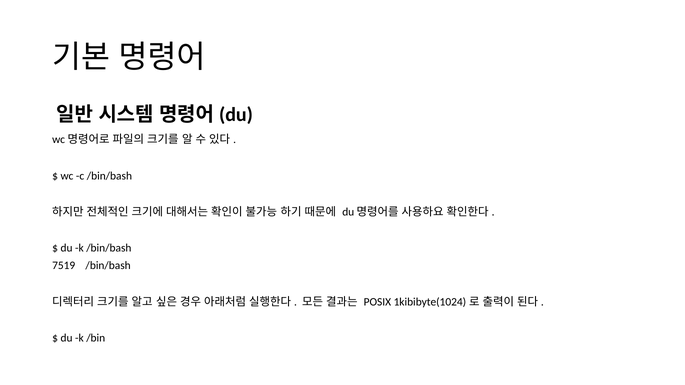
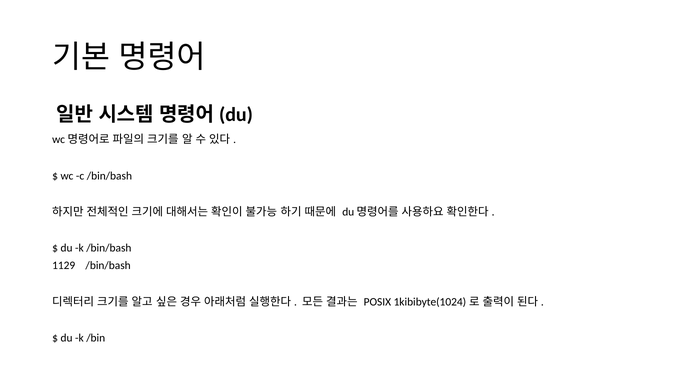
7519: 7519 -> 1129
